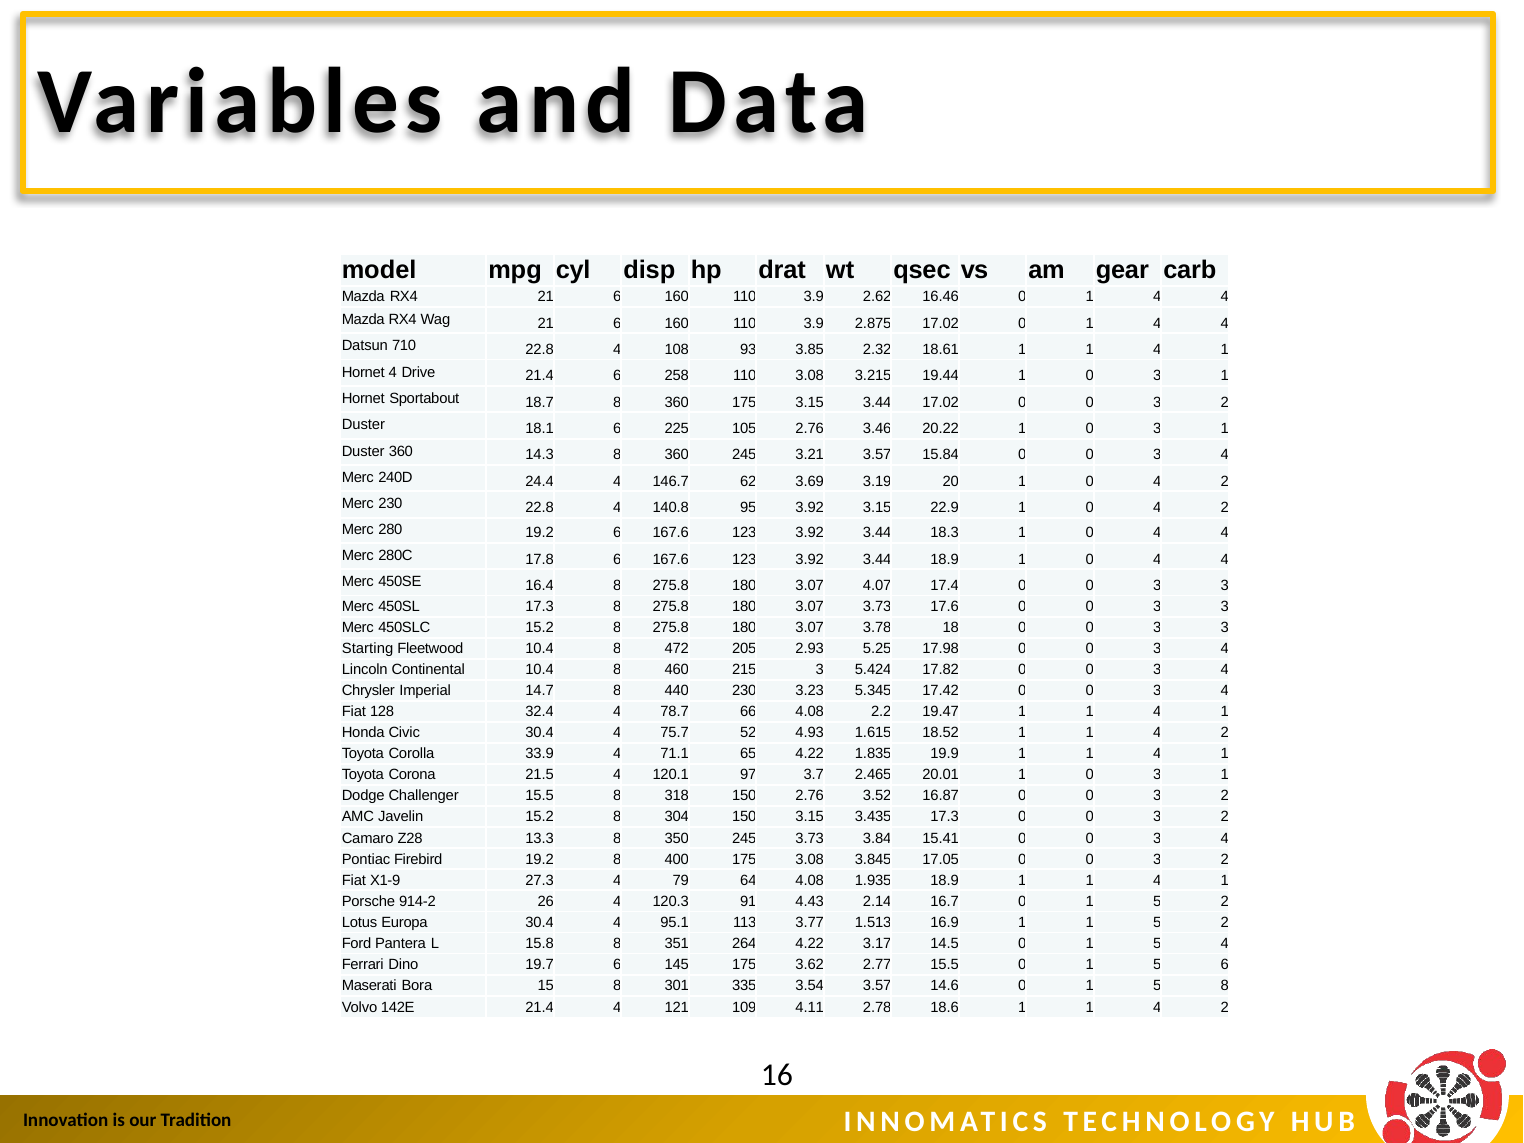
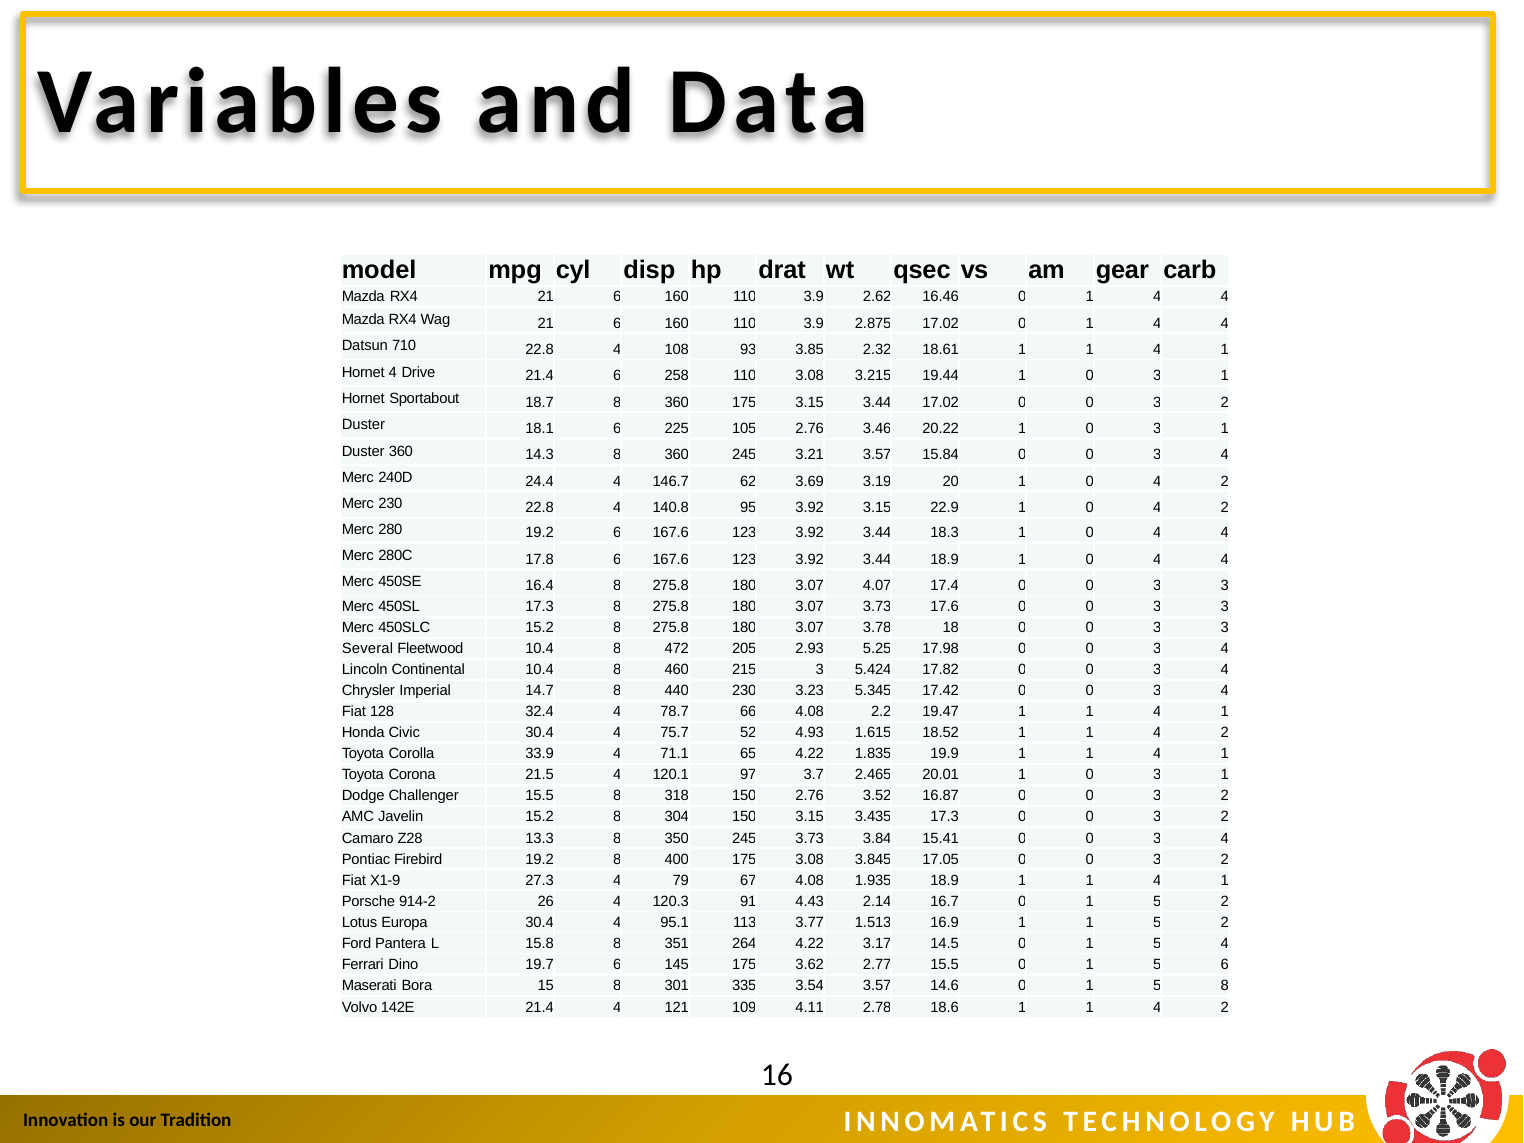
Starting: Starting -> Several
64: 64 -> 67
